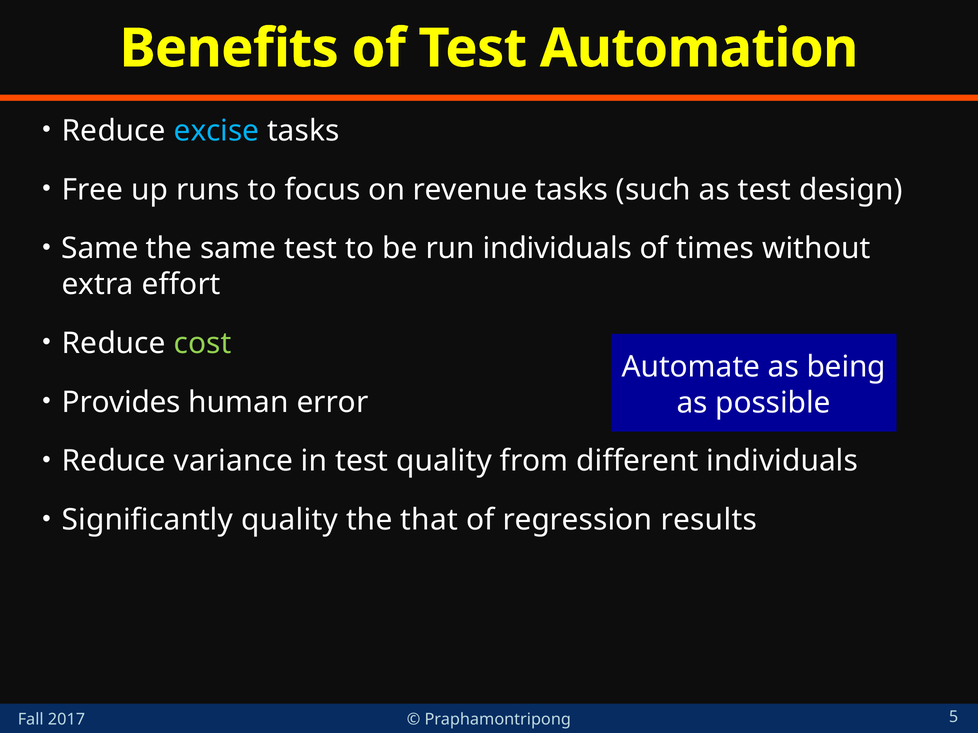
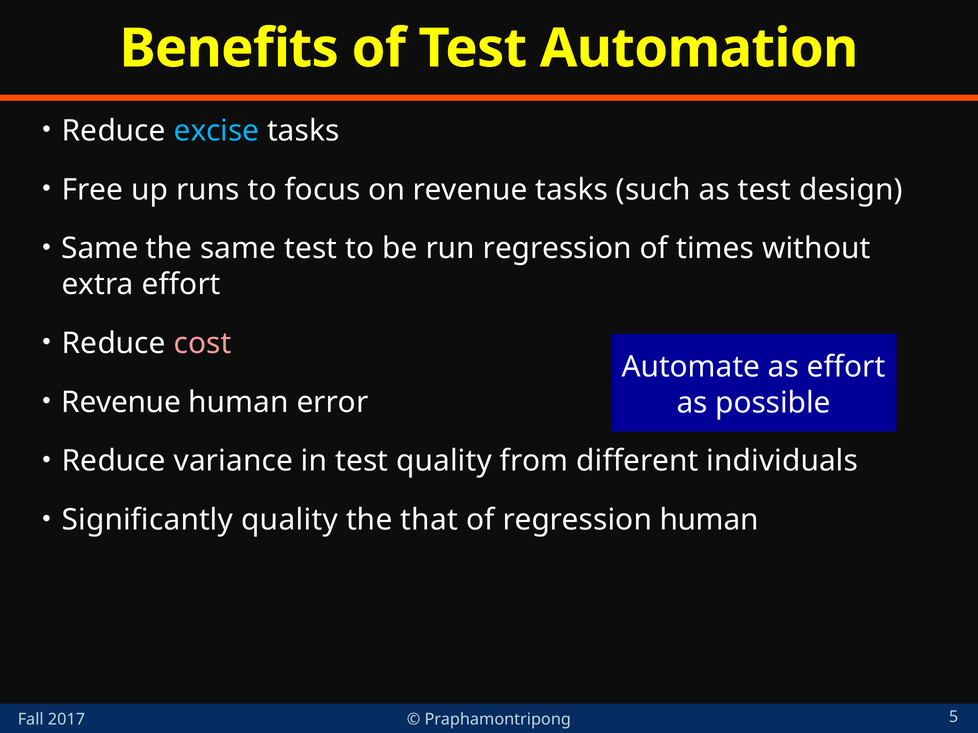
run individuals: individuals -> regression
cost colour: light green -> pink
as being: being -> effort
Provides at (121, 402): Provides -> Revenue
regression results: results -> human
